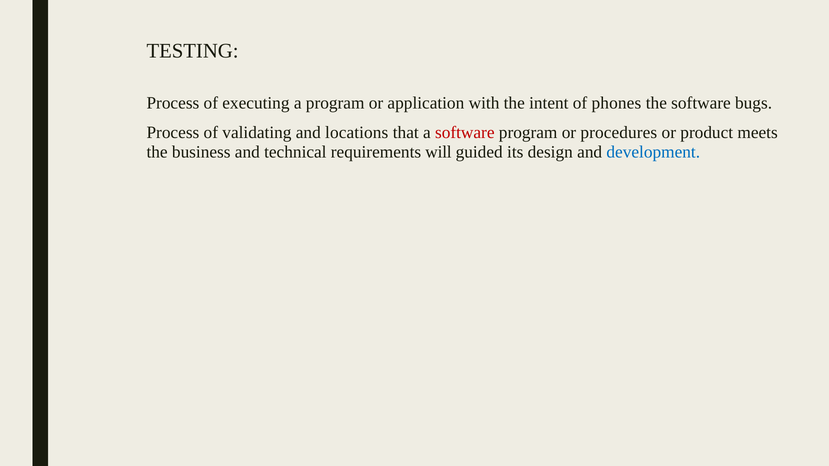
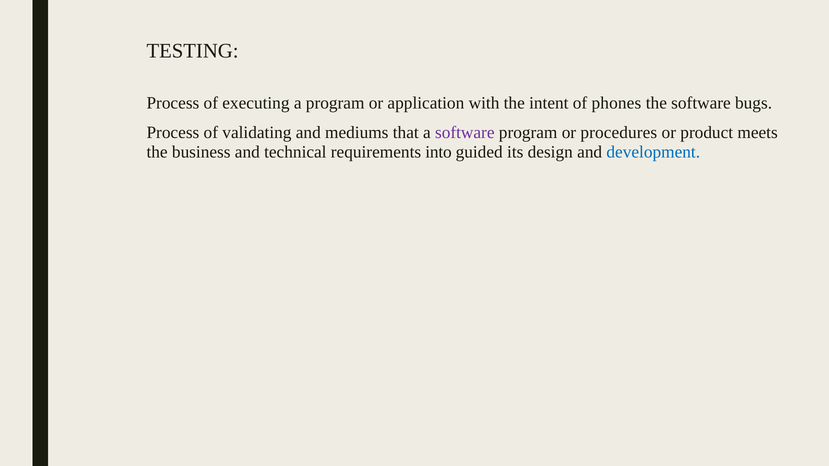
locations: locations -> mediums
software at (465, 133) colour: red -> purple
will: will -> into
